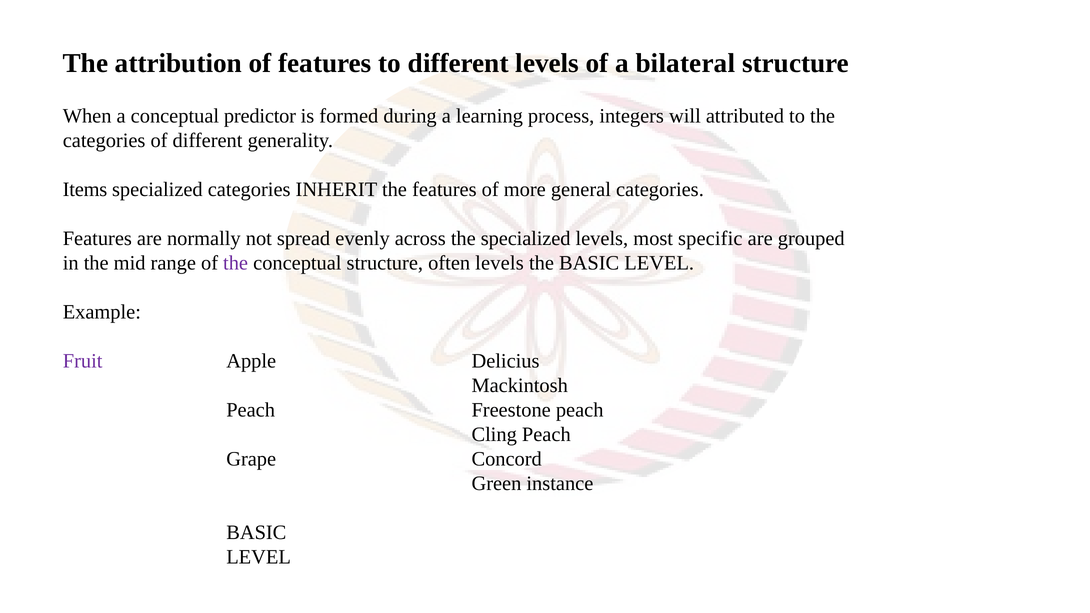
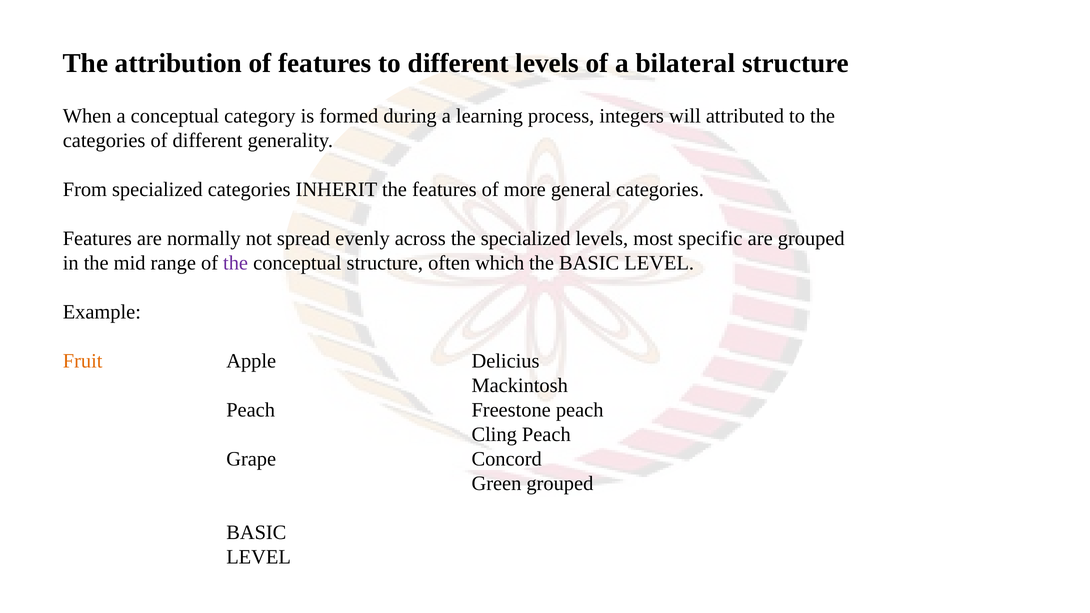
predictor: predictor -> category
Items: Items -> From
often levels: levels -> which
Fruit colour: purple -> orange
Green instance: instance -> grouped
